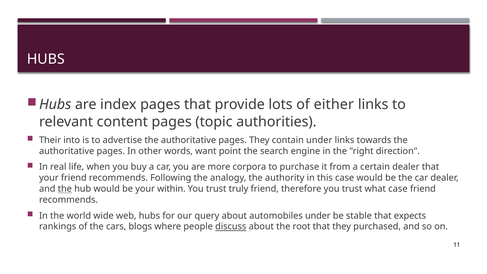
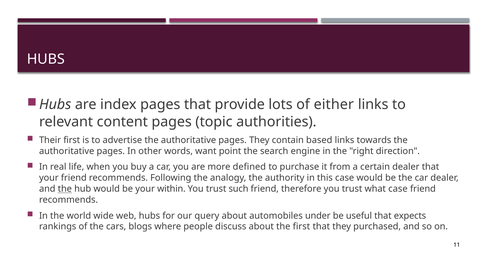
Their into: into -> first
contain under: under -> based
corpora: corpora -> defined
truly: truly -> such
stable: stable -> useful
discuss underline: present -> none
the root: root -> first
